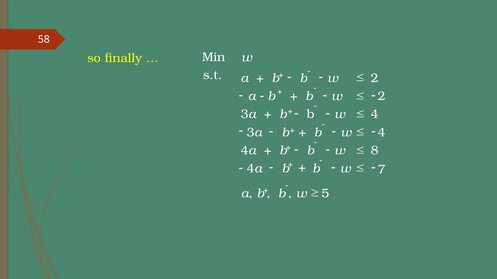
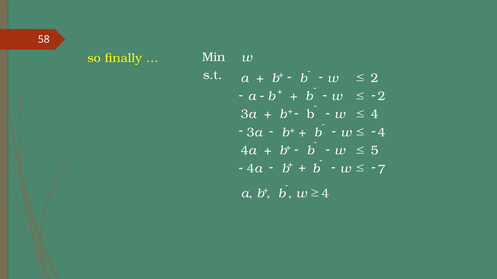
8: 8 -> 5
³ 5: 5 -> 4
